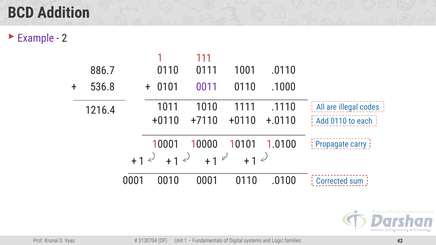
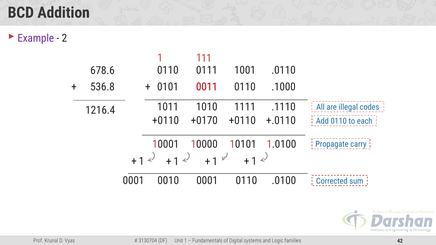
886.7: 886.7 -> 678.6
0011 colour: purple -> red
+7110: +7110 -> +0170
